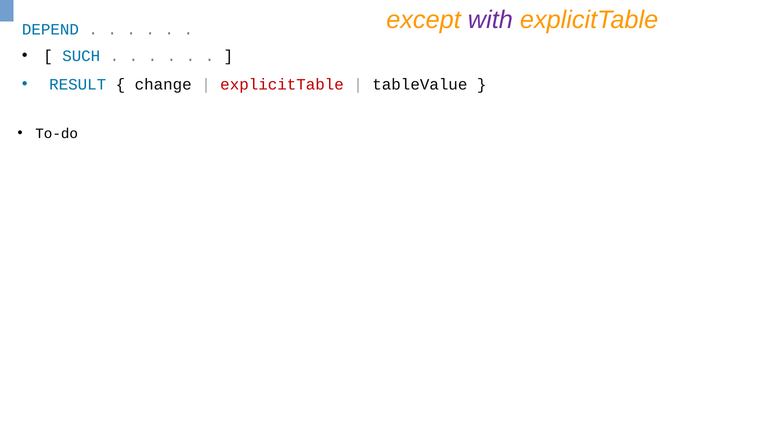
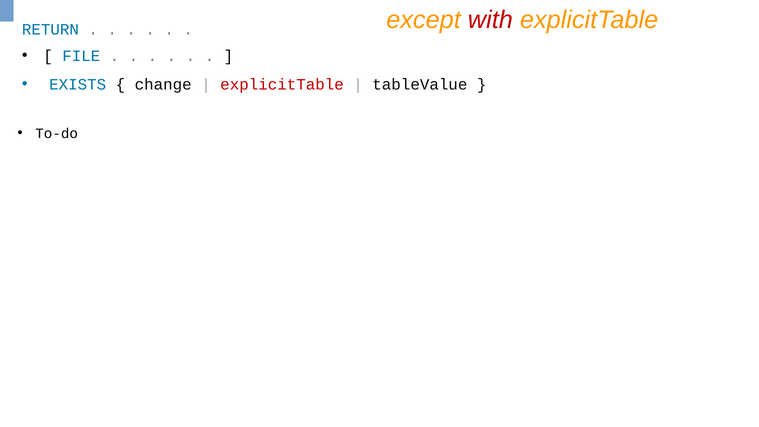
with colour: purple -> red
DEPEND: DEPEND -> RETURN
SUCH: SUCH -> FILE
RESULT: RESULT -> EXISTS
